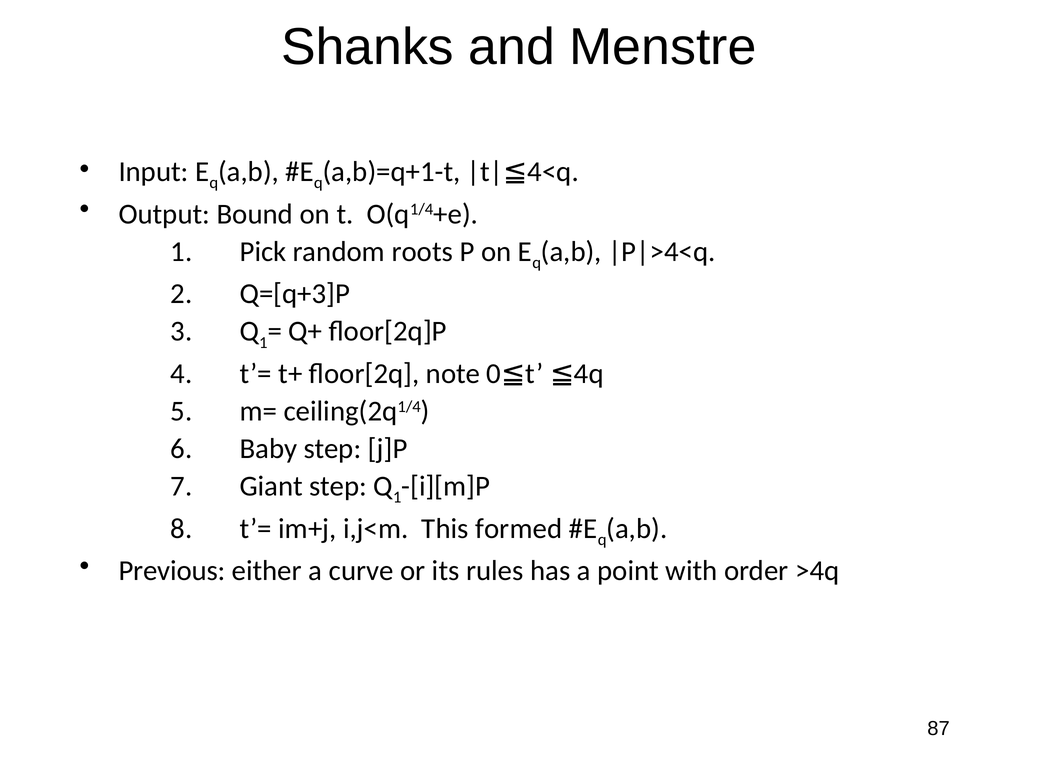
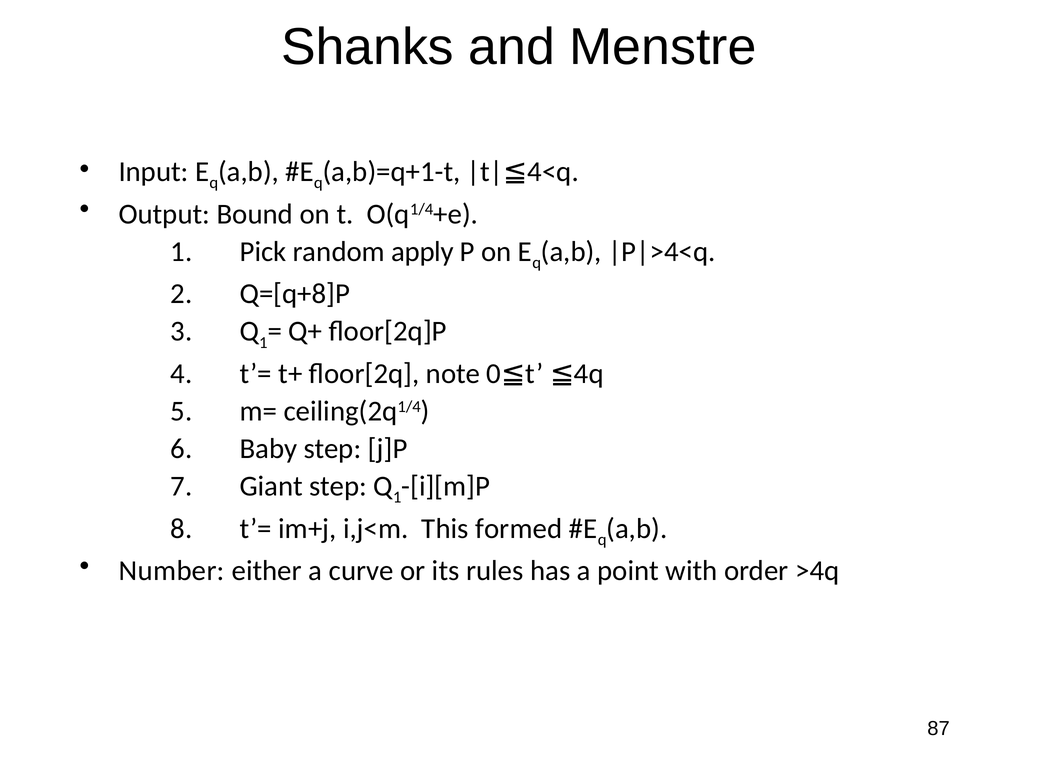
roots: roots -> apply
Q=[q+3]P: Q=[q+3]P -> Q=[q+8]P
Previous: Previous -> Number
